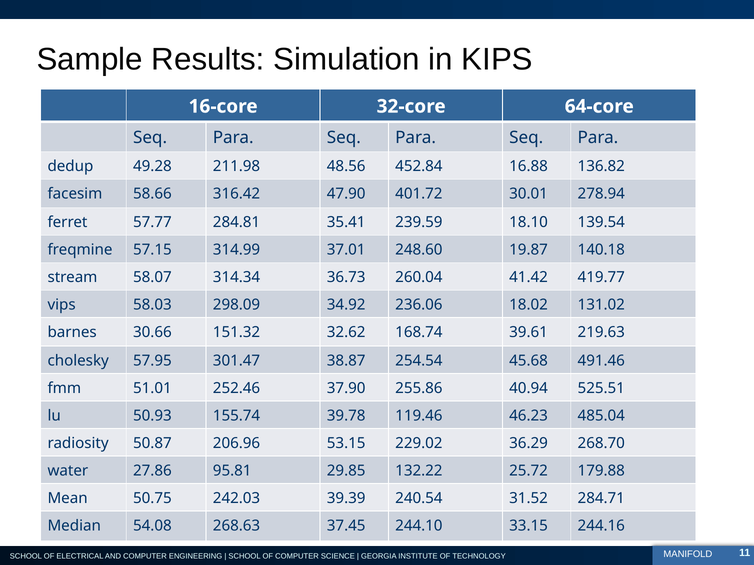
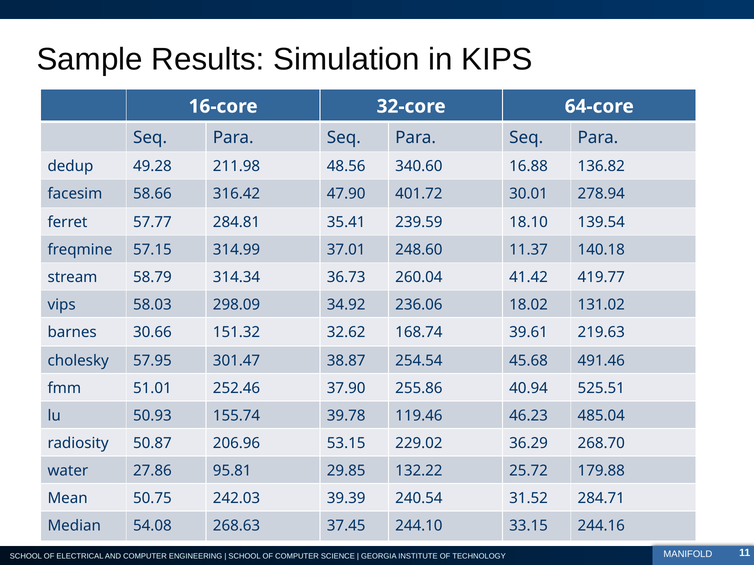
452.84: 452.84 -> 340.60
19.87: 19.87 -> 11.37
58.07: 58.07 -> 58.79
